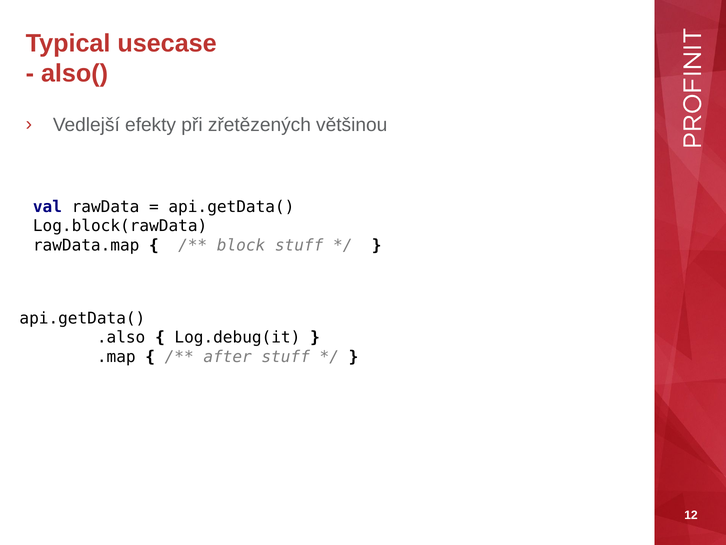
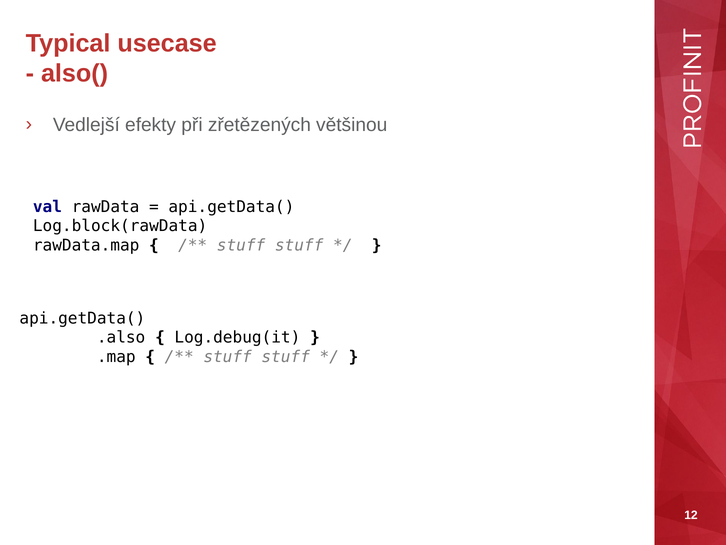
block at (241, 245): block -> stuff
after at (228, 357): after -> stuff
